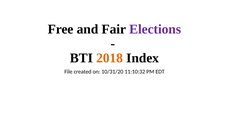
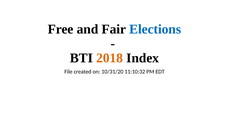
Elections colour: purple -> blue
